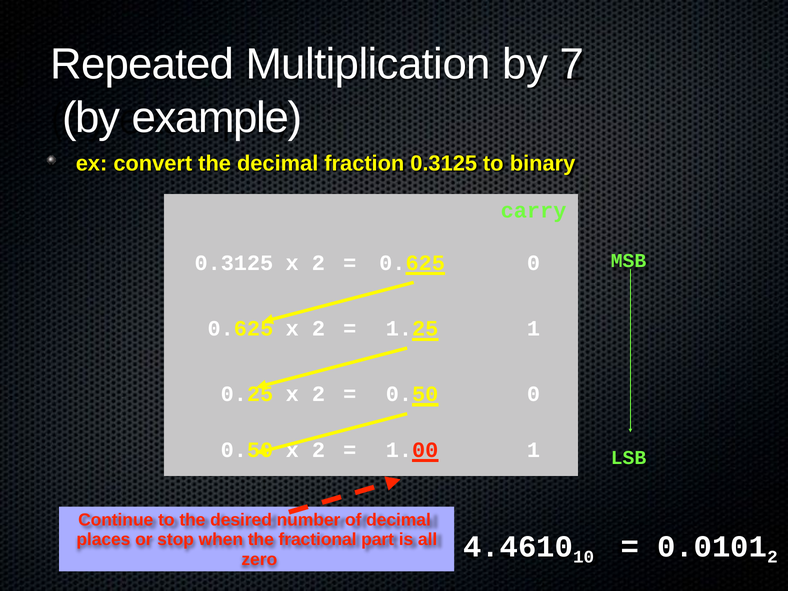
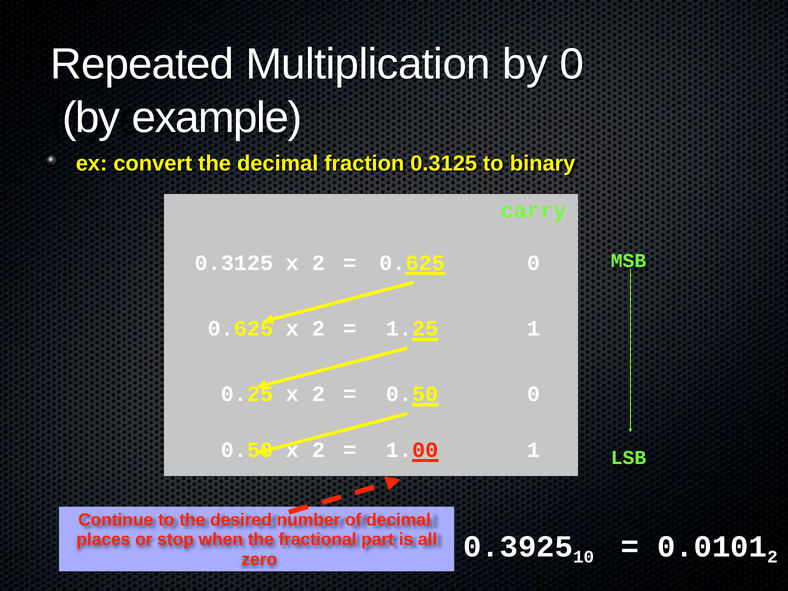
by 7: 7 -> 0
4.4610: 4.4610 -> 0.3925
